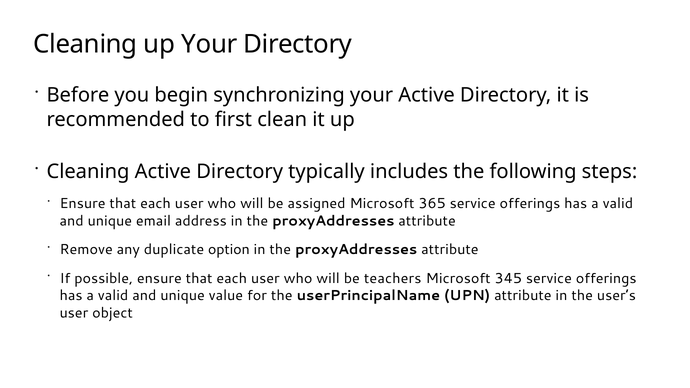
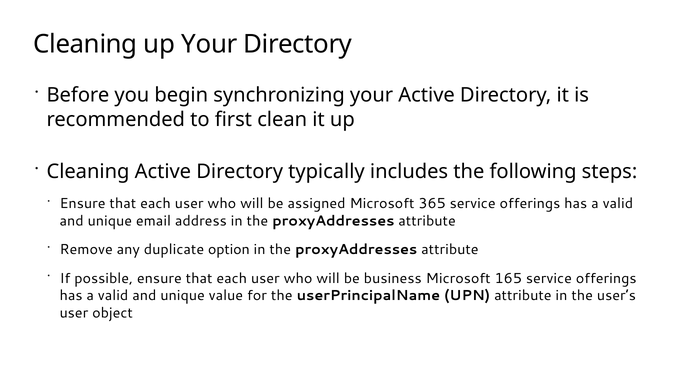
teachers: teachers -> business
345: 345 -> 165
